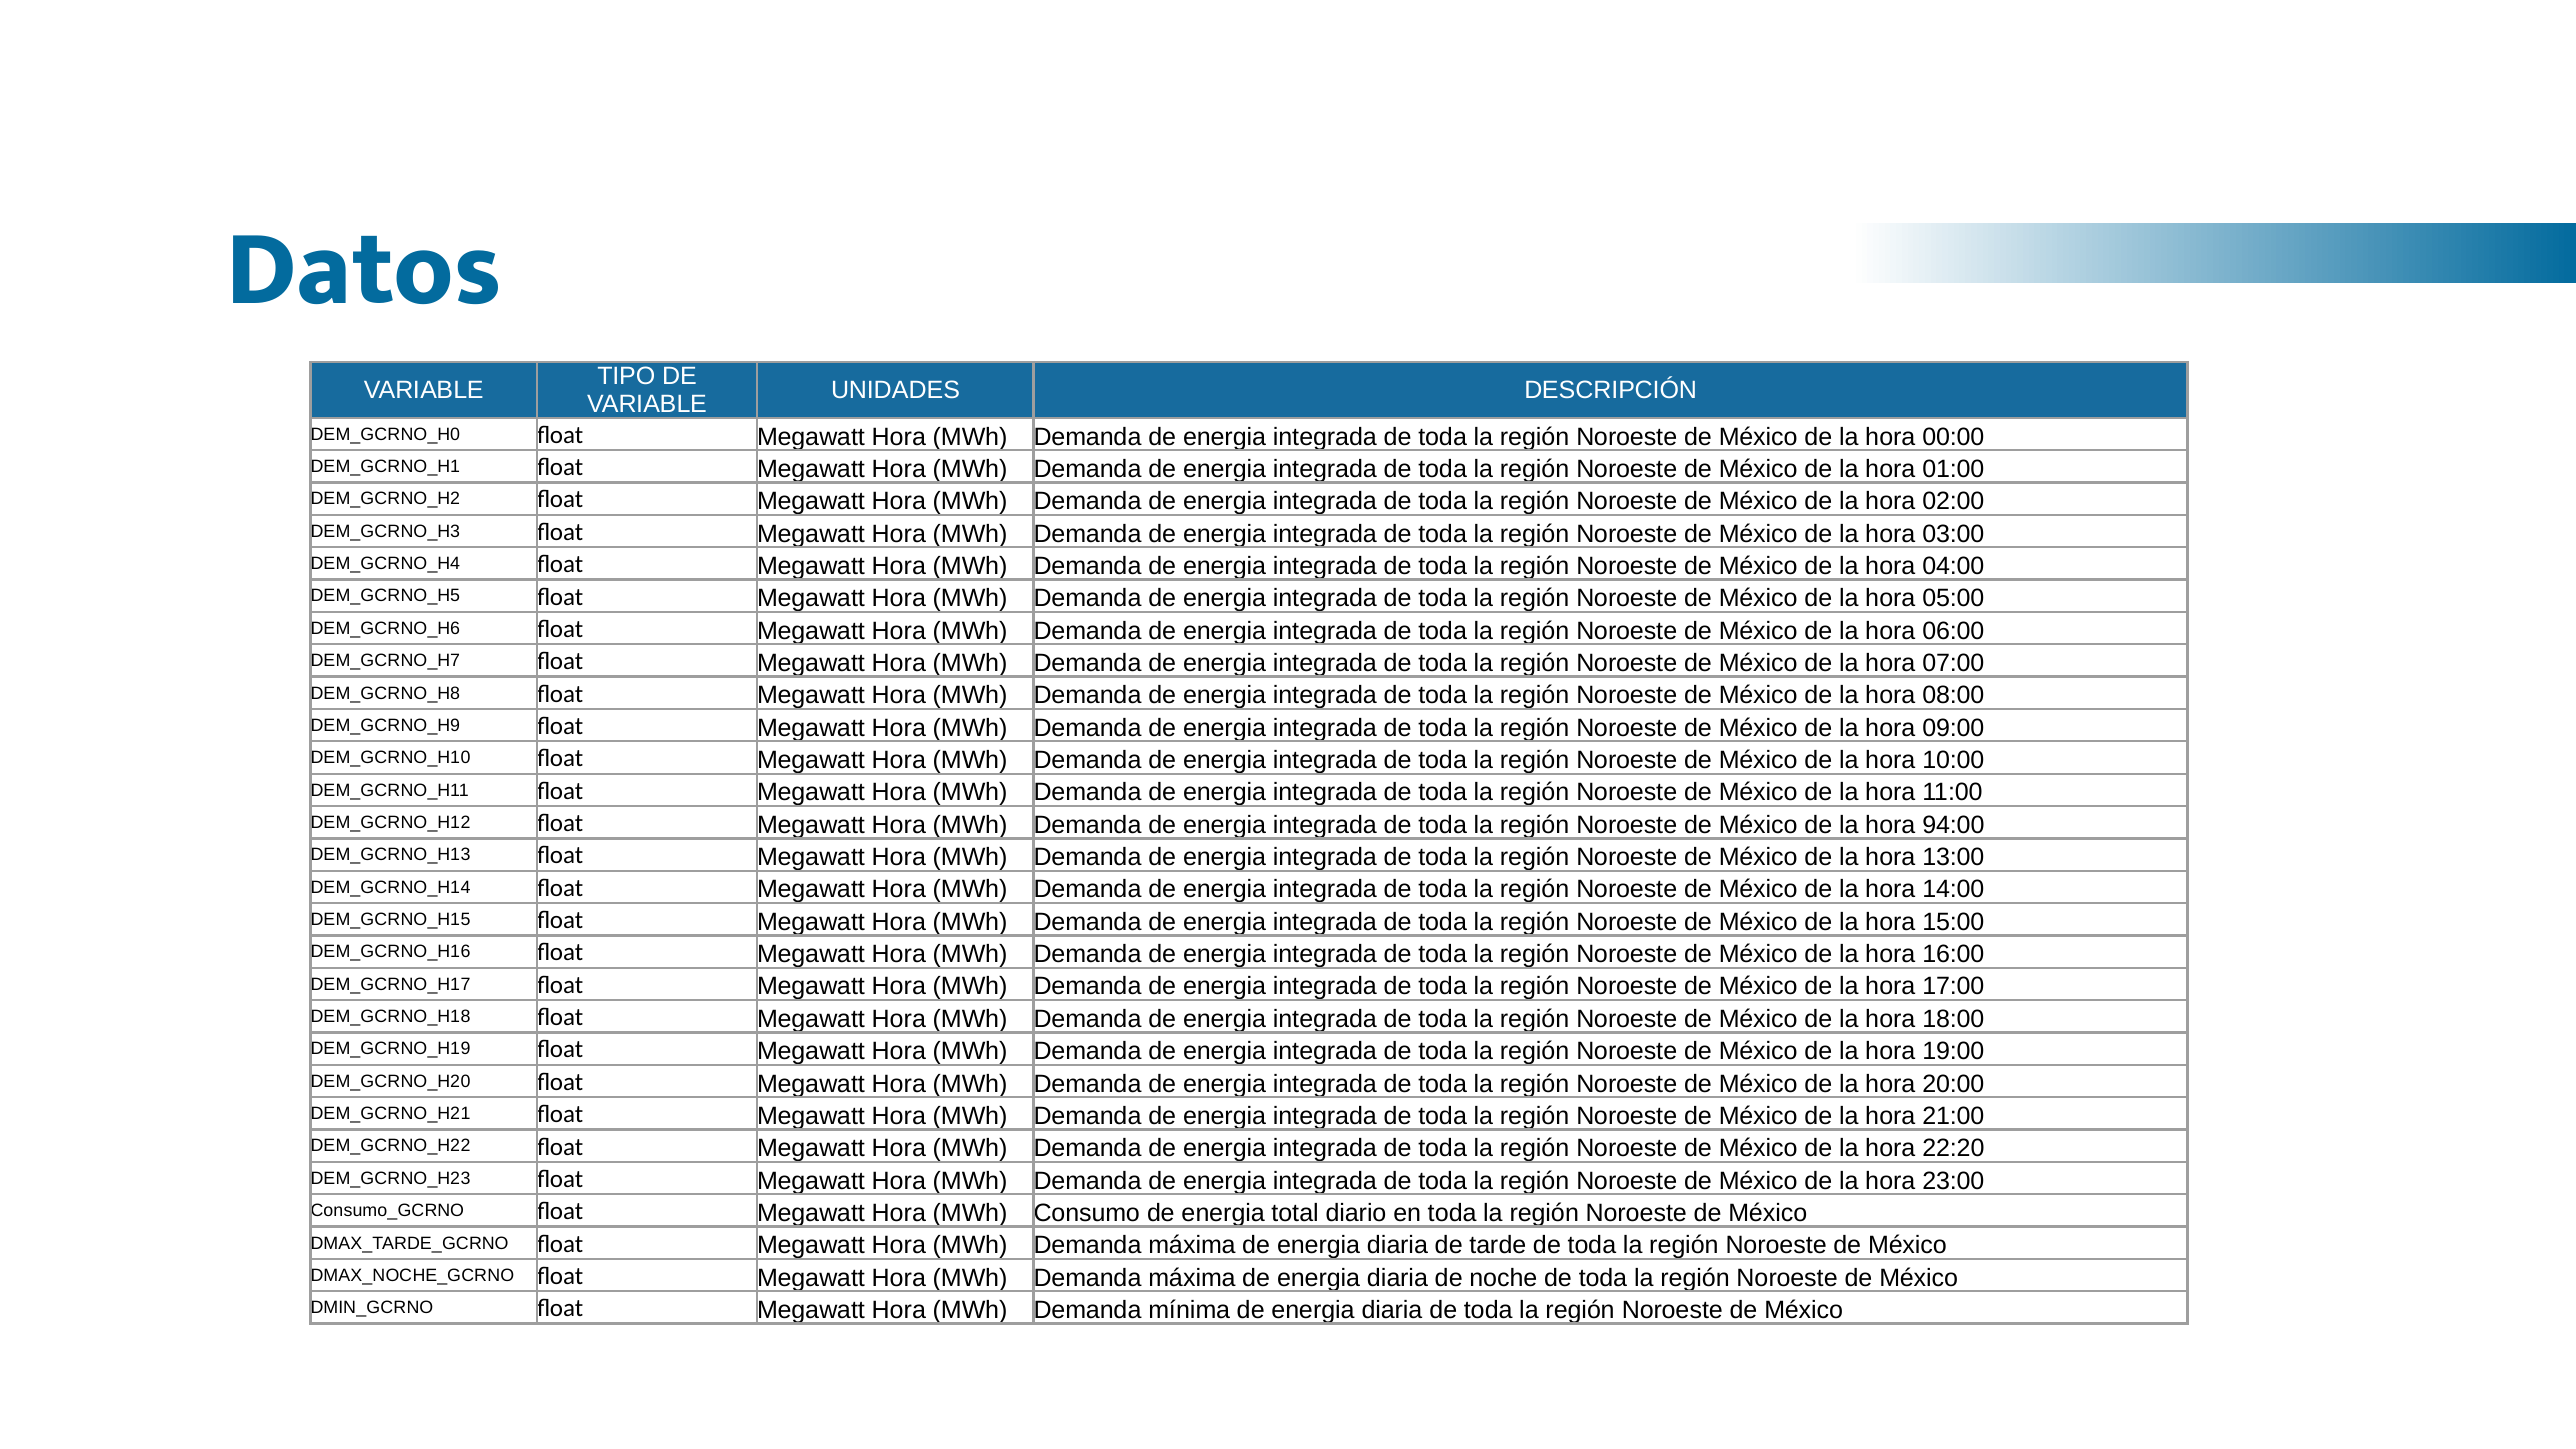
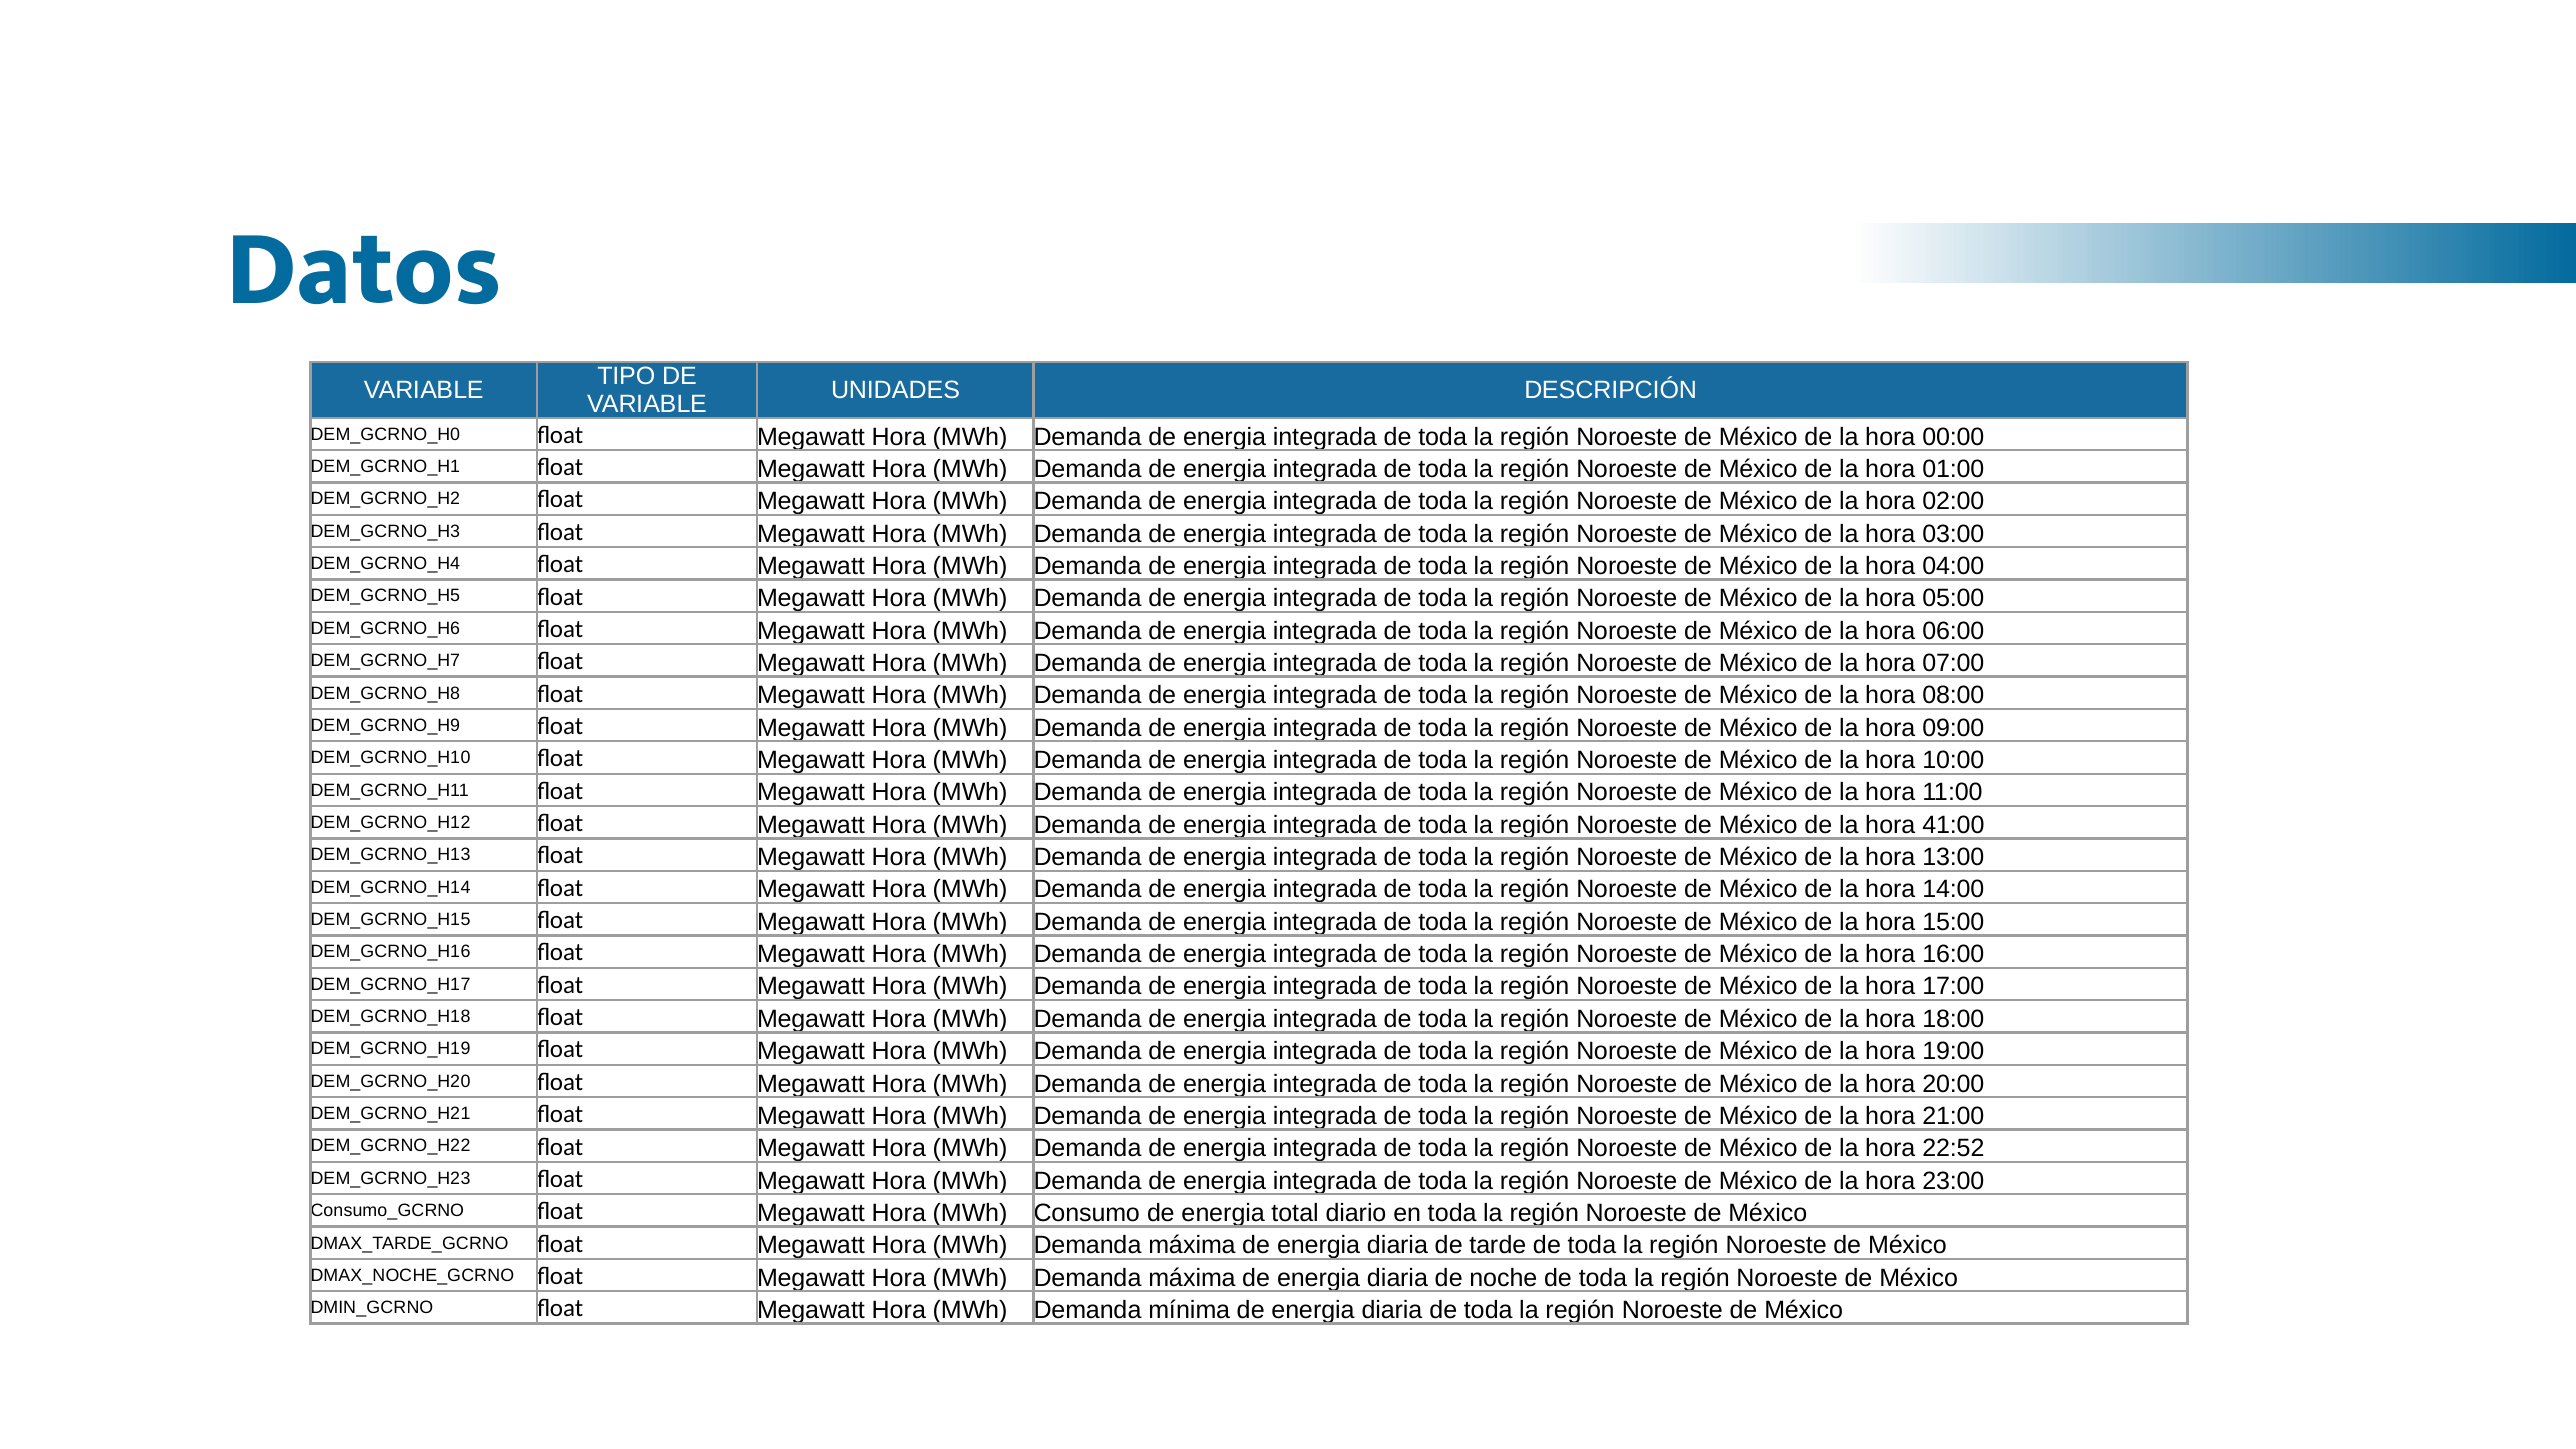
94:00: 94:00 -> 41:00
22:20: 22:20 -> 22:52
